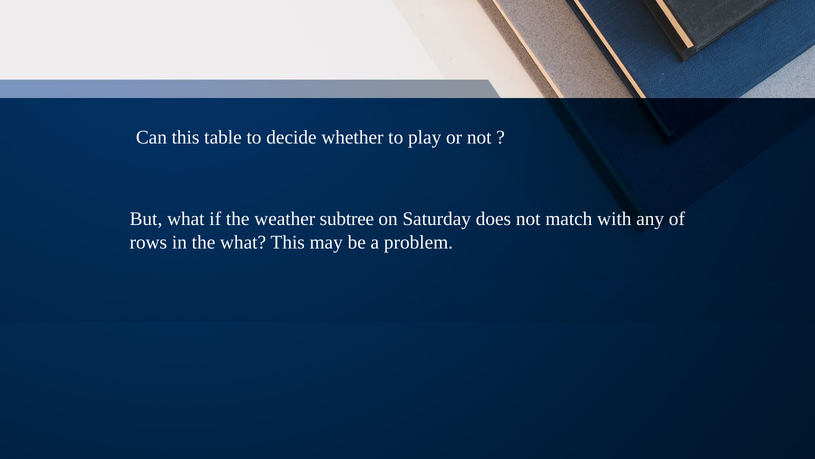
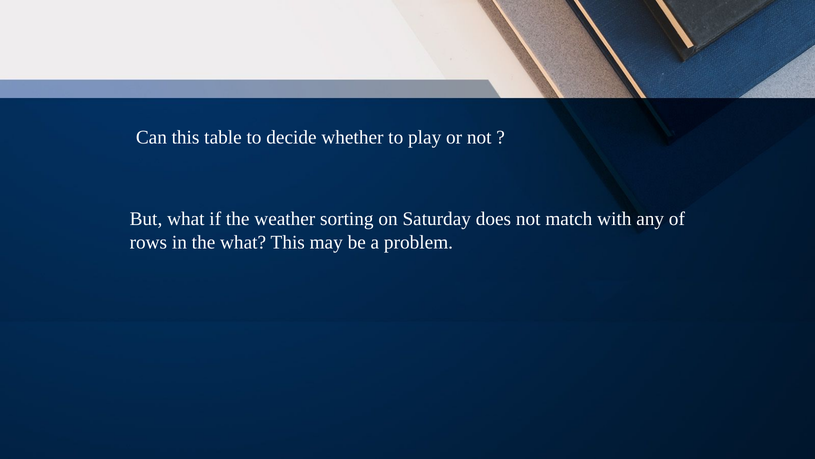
subtree: subtree -> sorting
